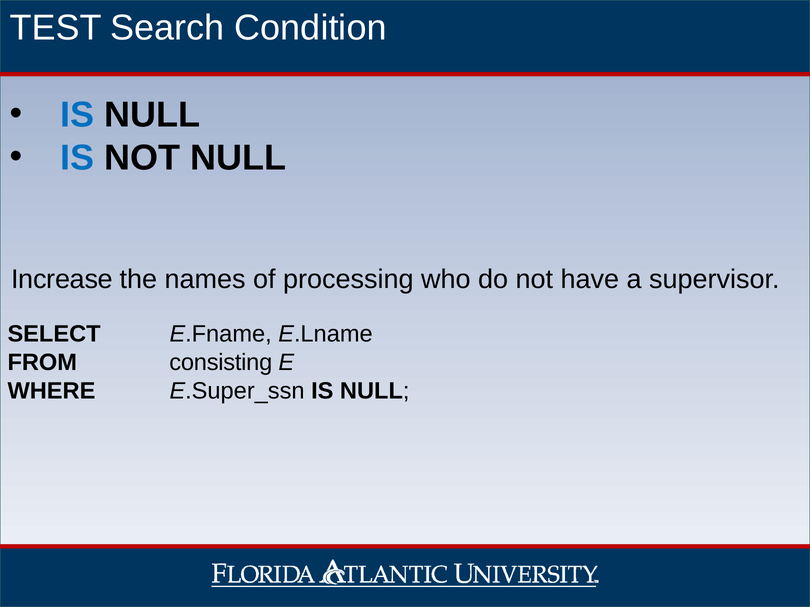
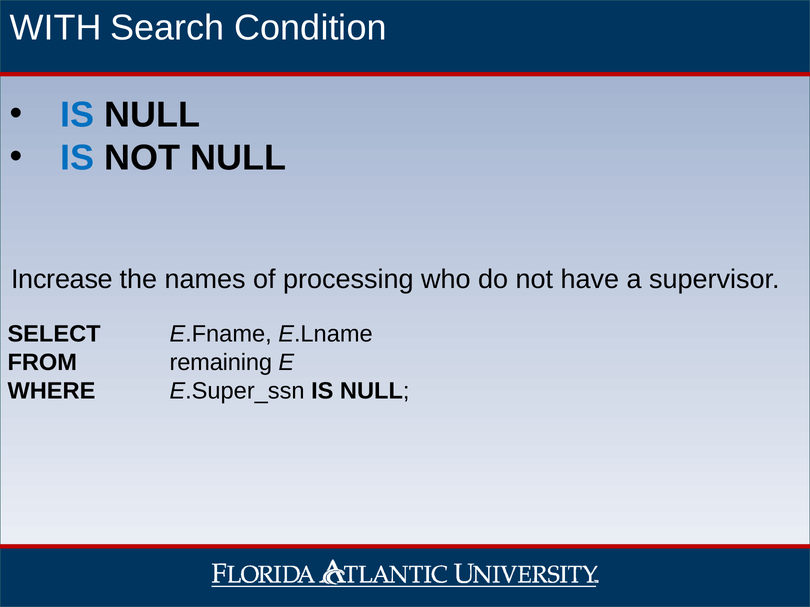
TEST: TEST -> WITH
consisting: consisting -> remaining
